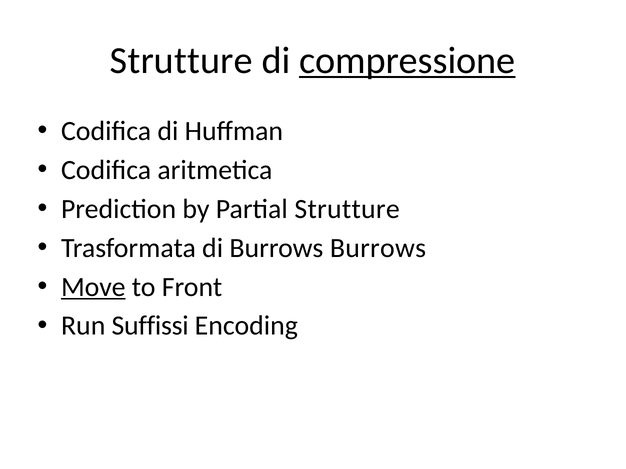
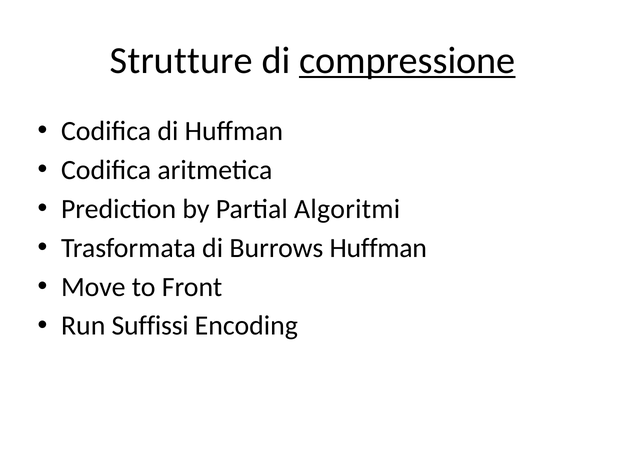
Partial Strutture: Strutture -> Algoritmi
Burrows Burrows: Burrows -> Huffman
Move underline: present -> none
